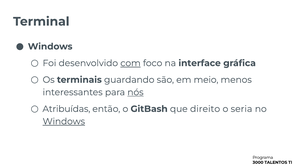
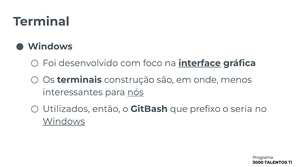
com underline: present -> none
interface underline: none -> present
guardando: guardando -> construção
meio: meio -> onde
Atribuídas: Atribuídas -> Utilizados
direito: direito -> prefixo
